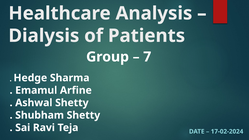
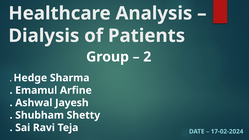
7: 7 -> 2
Ashwal Shetty: Shetty -> Jayesh
